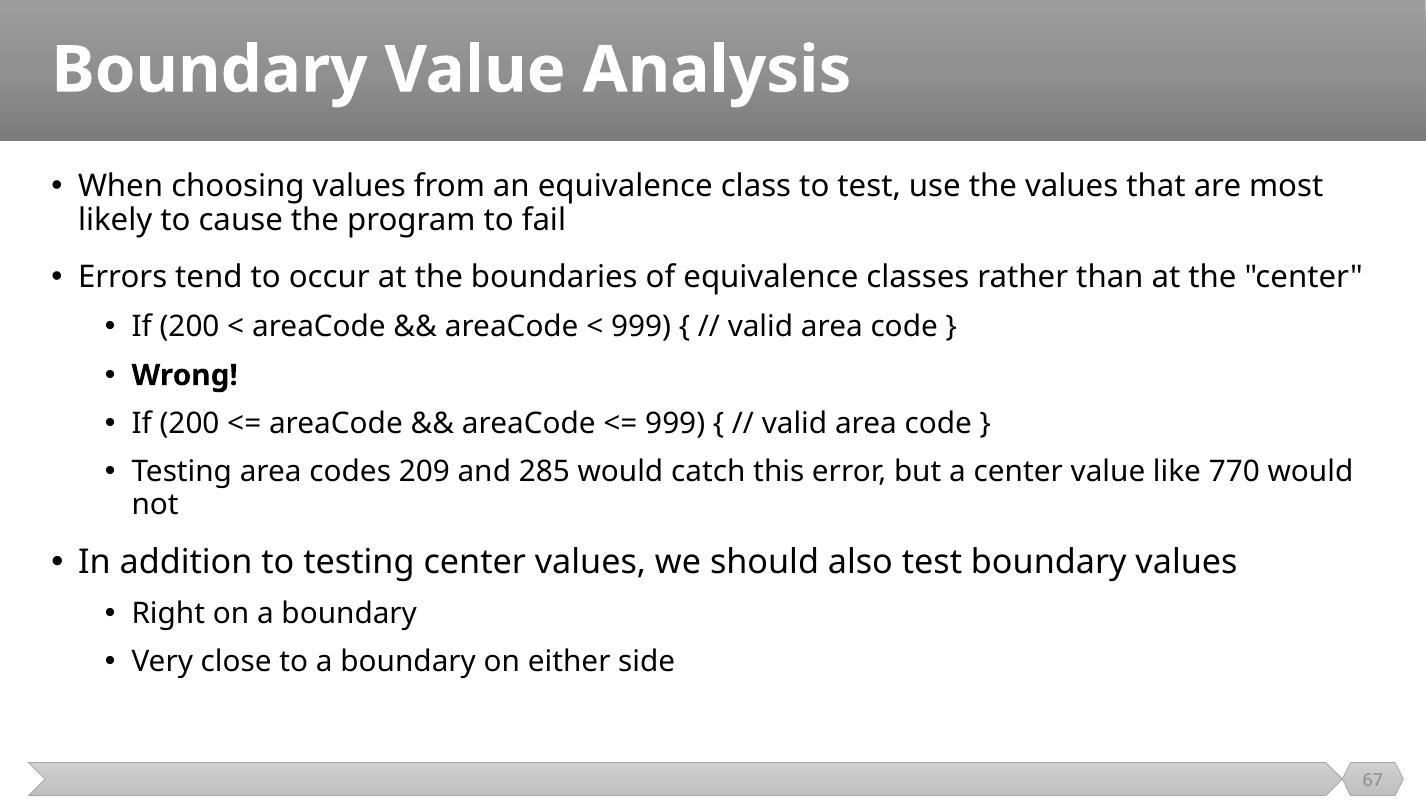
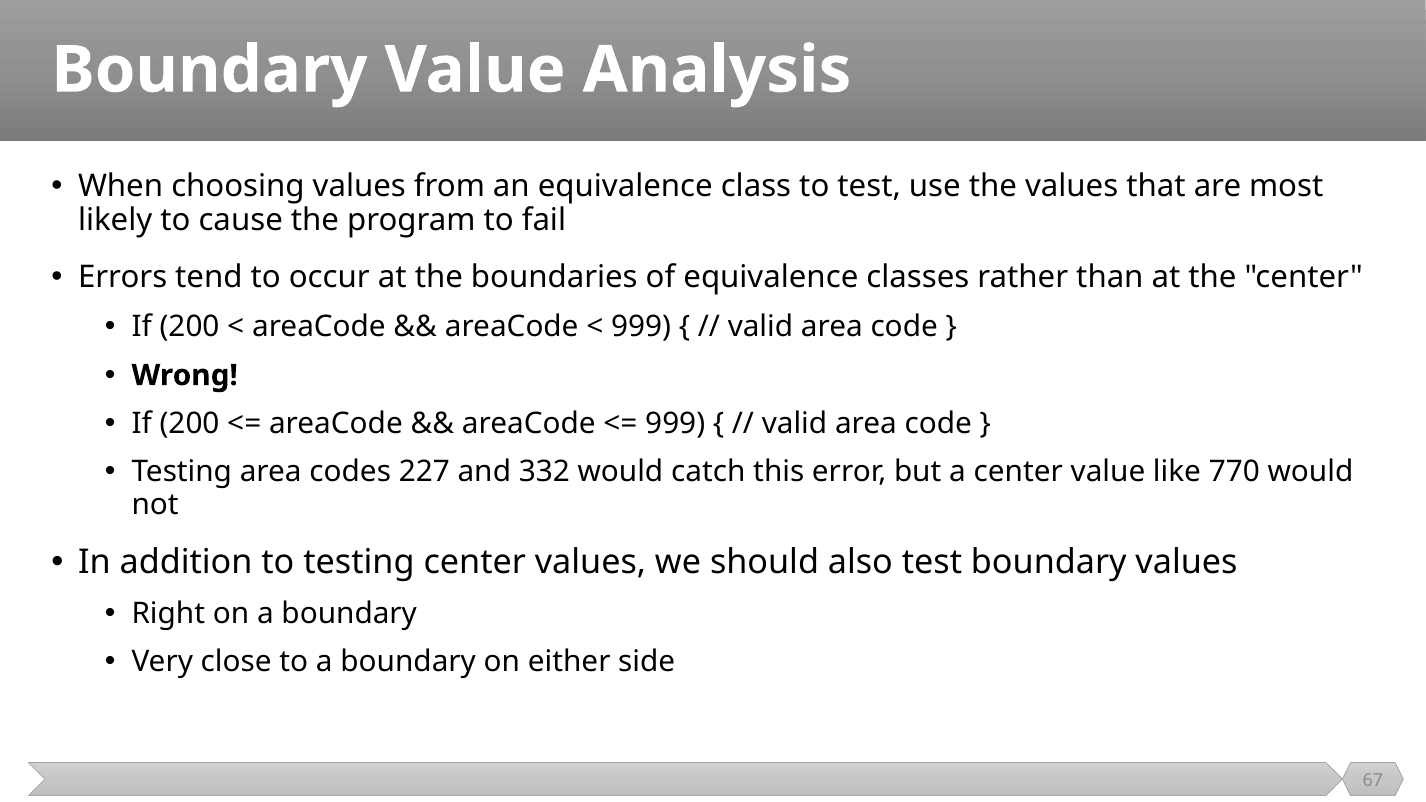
209: 209 -> 227
285: 285 -> 332
